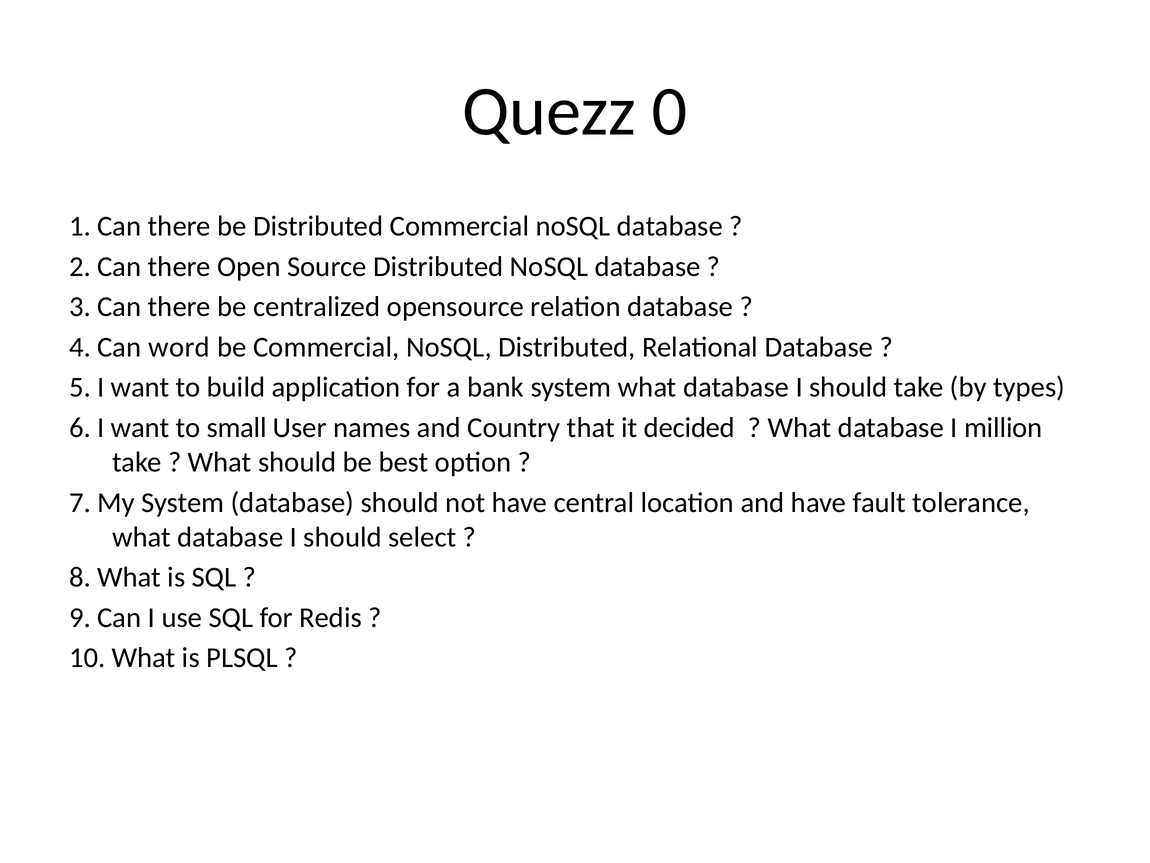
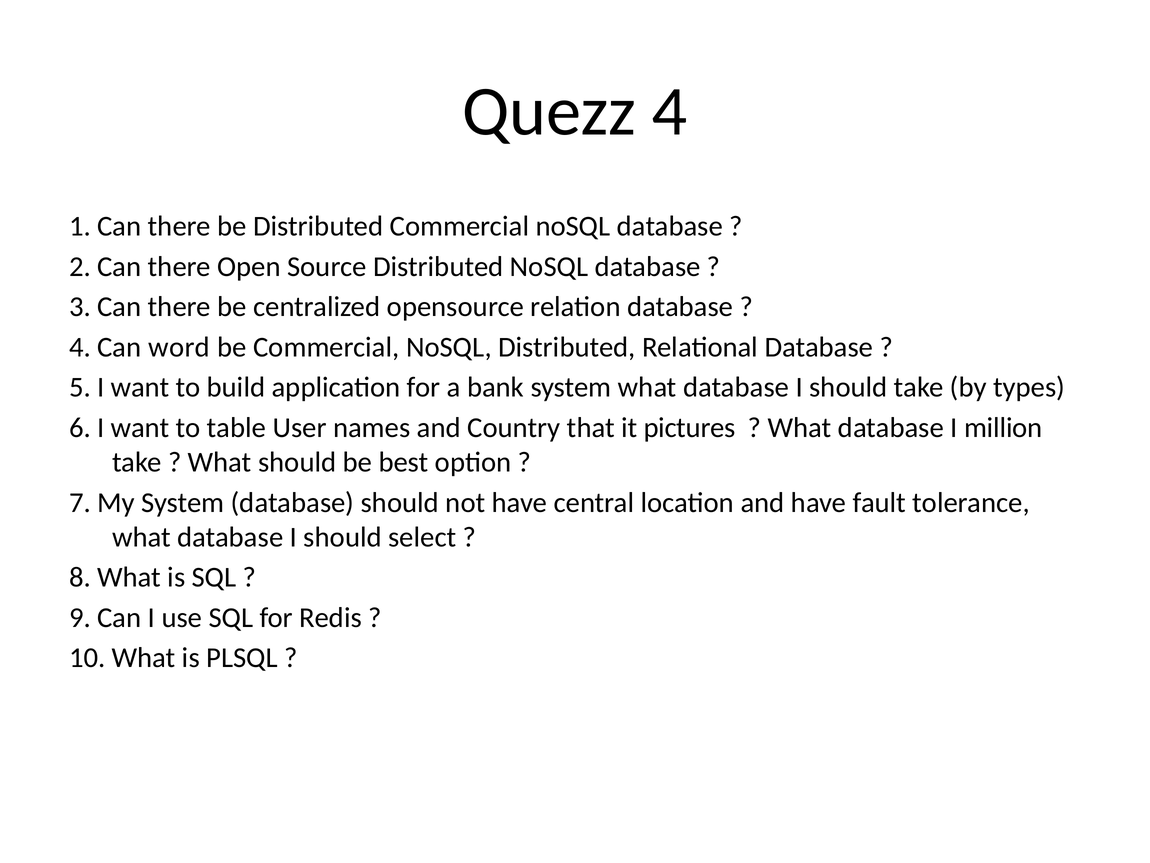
Quezz 0: 0 -> 4
small: small -> table
decided: decided -> pictures
